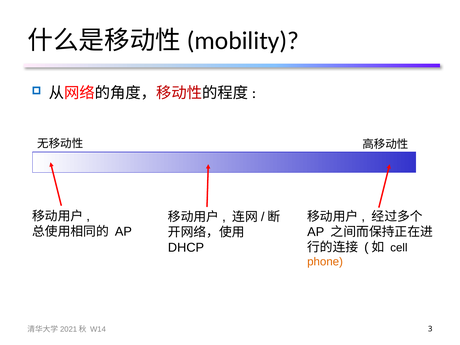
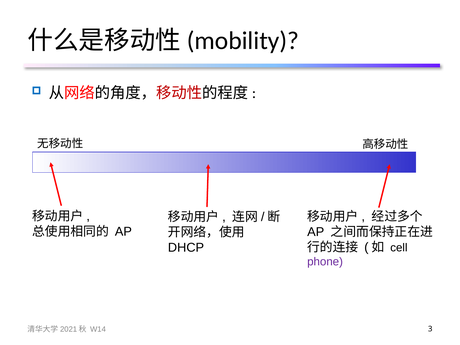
phone colour: orange -> purple
